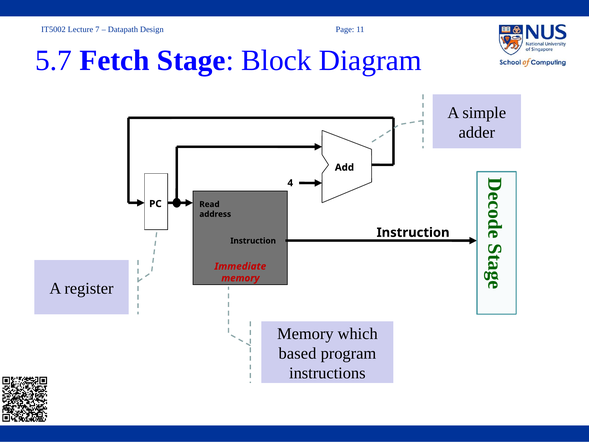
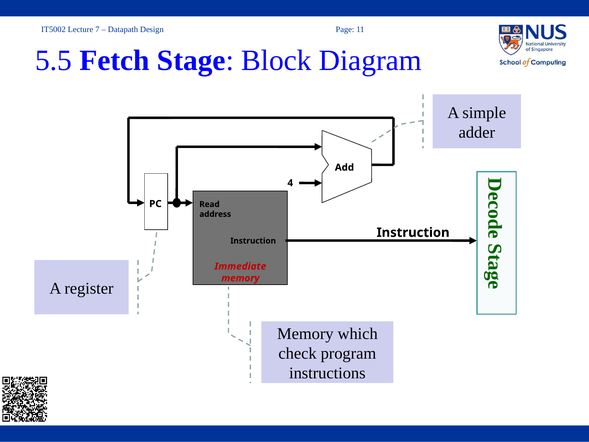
5.7: 5.7 -> 5.5
based: based -> check
